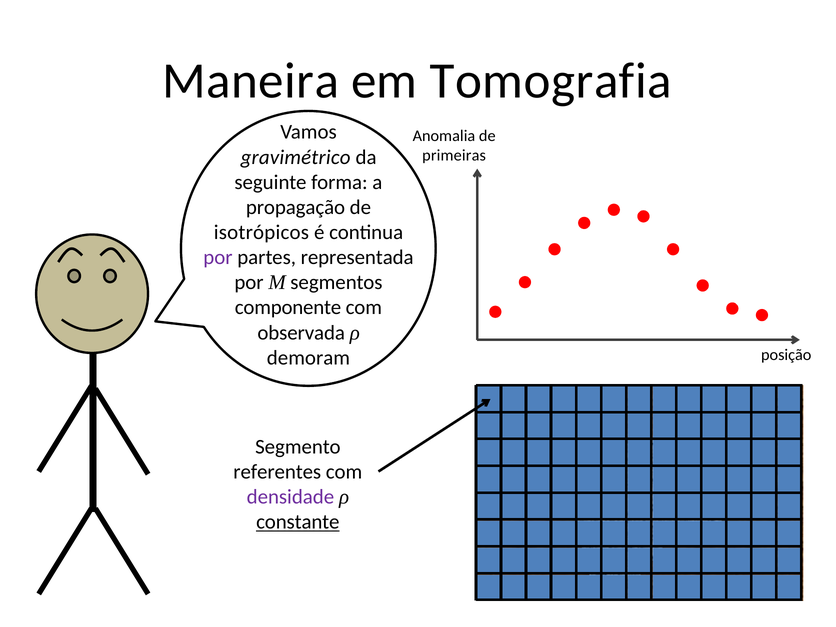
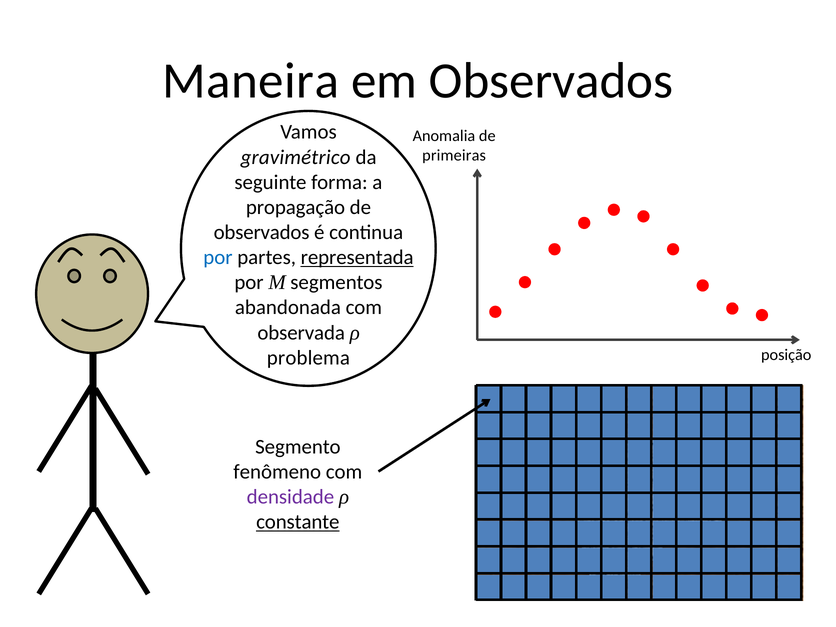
em Tomografia: Tomografia -> Observados
isotrópicos at (261, 232): isotrópicos -> observados
por at (218, 257) colour: purple -> blue
representada underline: none -> present
componente: componente -> abandonada
demoram: demoram -> problema
referentes: referentes -> fenômeno
